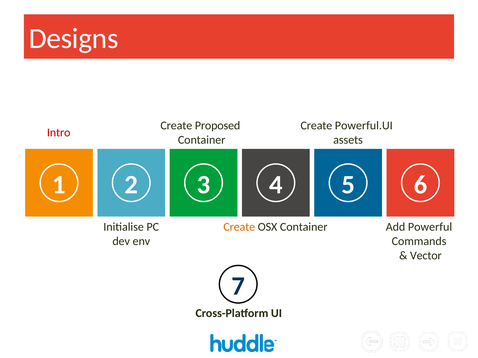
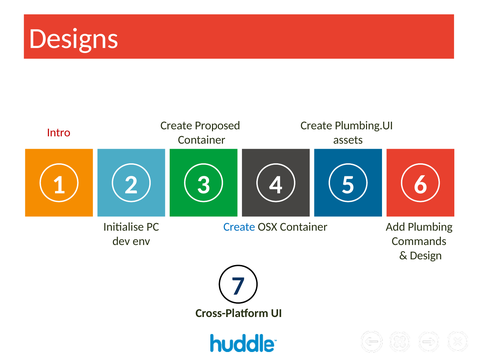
Powerful.UI: Powerful.UI -> Plumbing.UI
Create at (239, 227) colour: orange -> blue
Powerful: Powerful -> Plumbing
Vector: Vector -> Design
